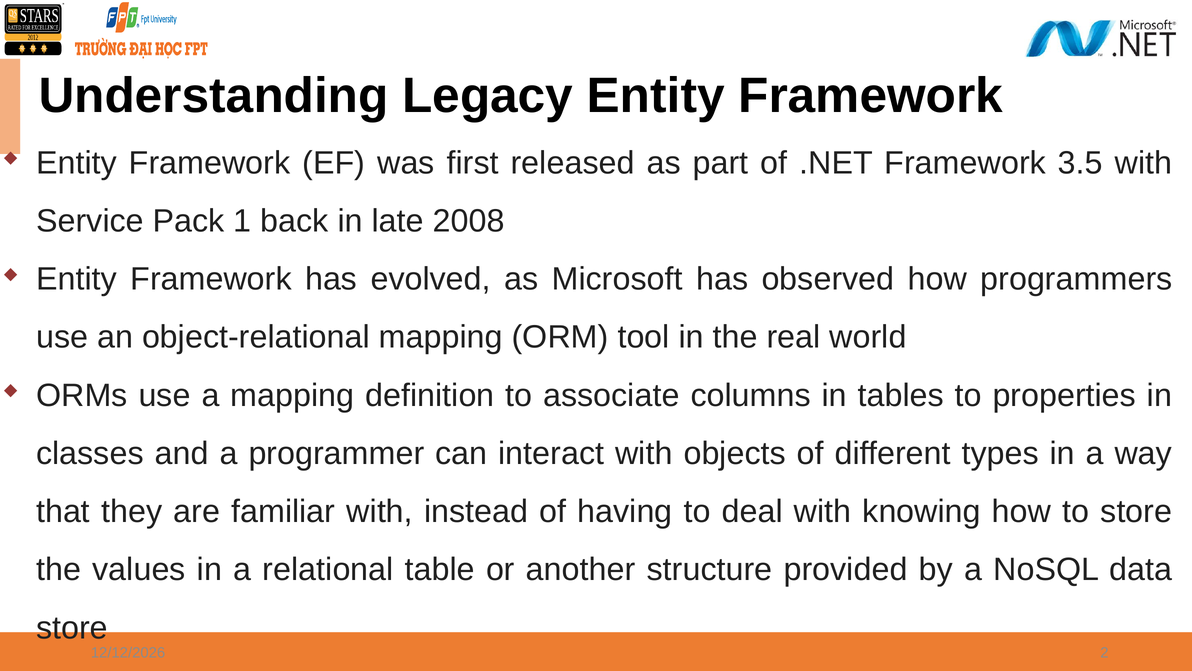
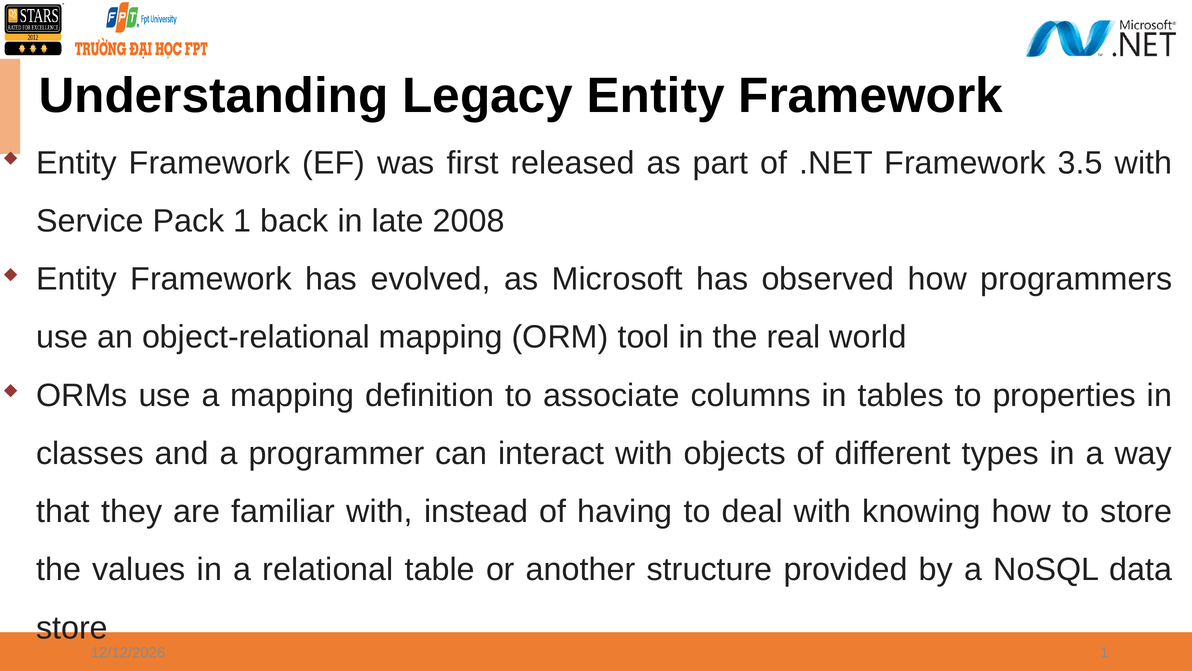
2 at (1104, 652): 2 -> 1
